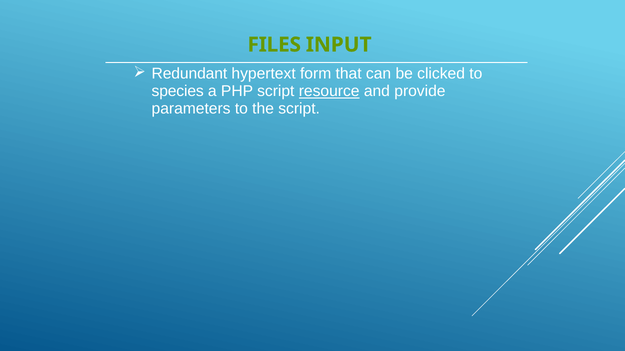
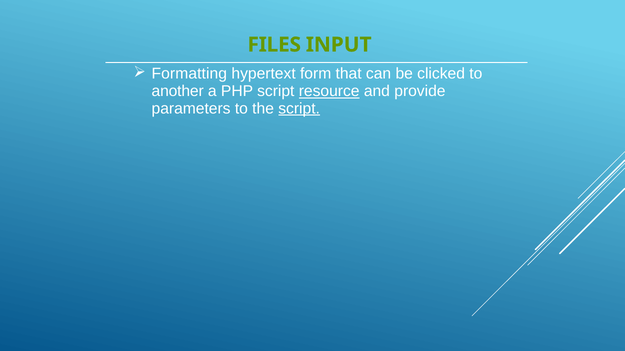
Redundant: Redundant -> Formatting
species: species -> another
script at (299, 109) underline: none -> present
